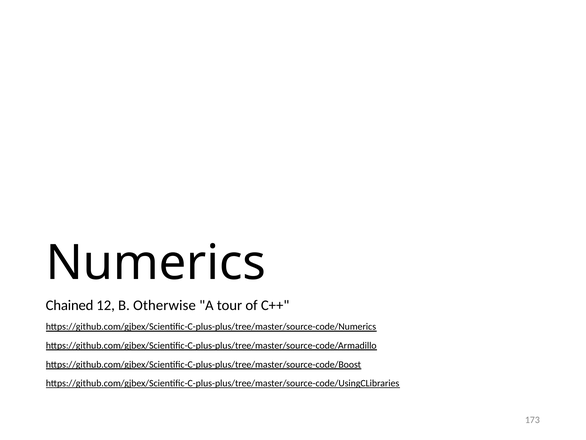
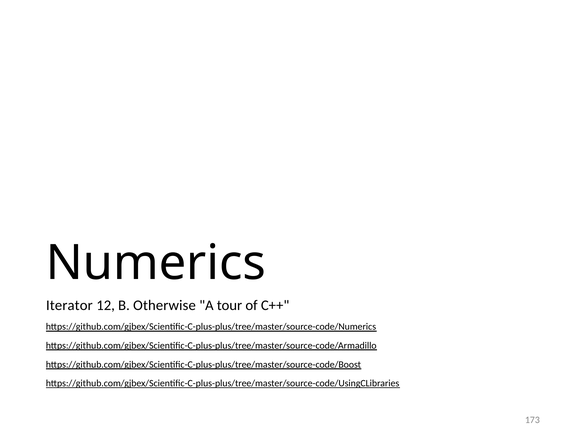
Chained: Chained -> Iterator
